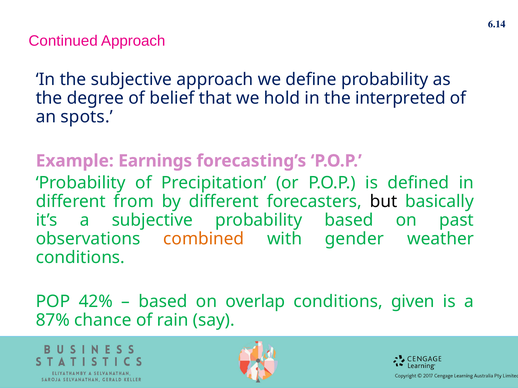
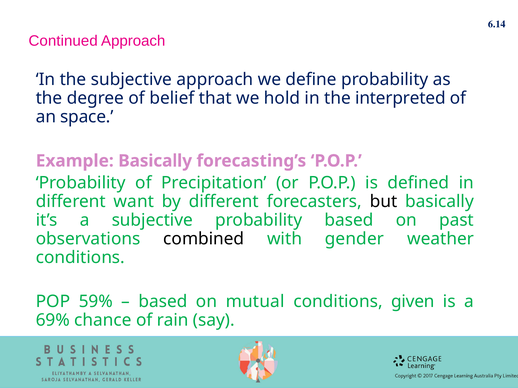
spots: spots -> space
Example Earnings: Earnings -> Basically
from: from -> want
combined colour: orange -> black
42%: 42% -> 59%
overlap: overlap -> mutual
87%: 87% -> 69%
